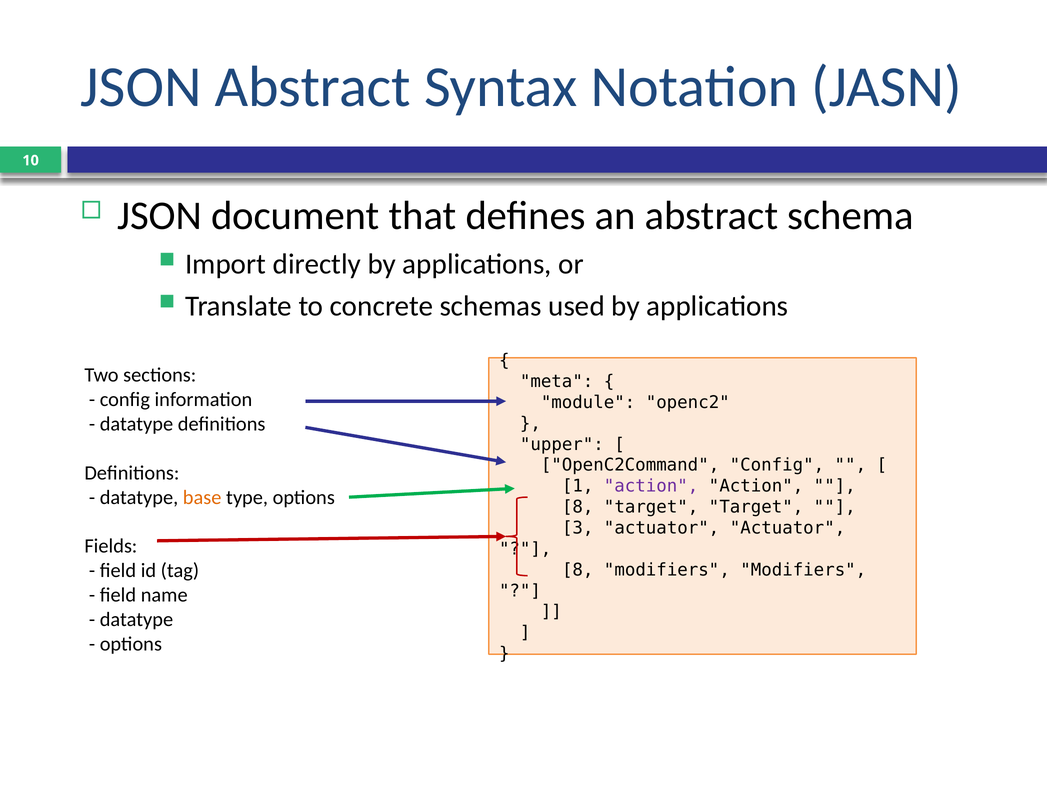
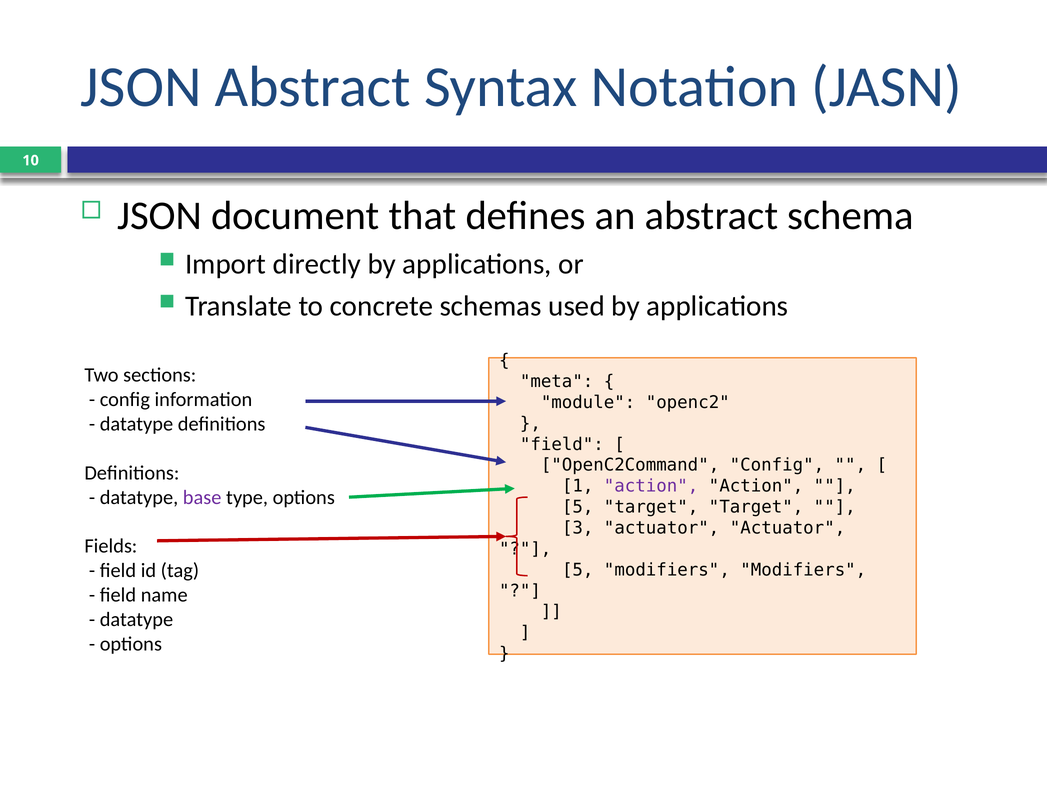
upper at (562, 444): upper -> field
base colour: orange -> purple
8 at (578, 507): 8 -> 5
8 at (578, 570): 8 -> 5
